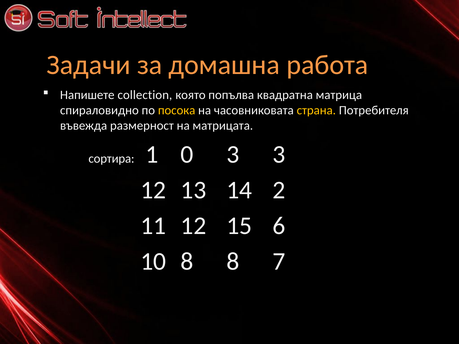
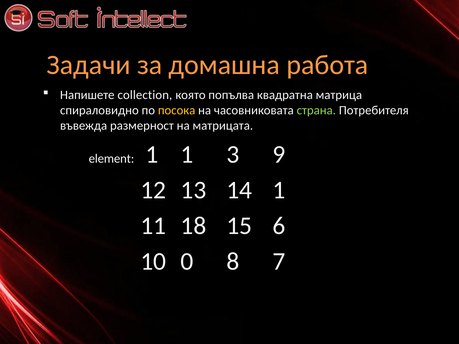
страна colour: yellow -> light green
сортира: сортира -> element
1 0: 0 -> 1
3 3: 3 -> 9
14 2: 2 -> 1
11 12: 12 -> 18
10 8: 8 -> 0
